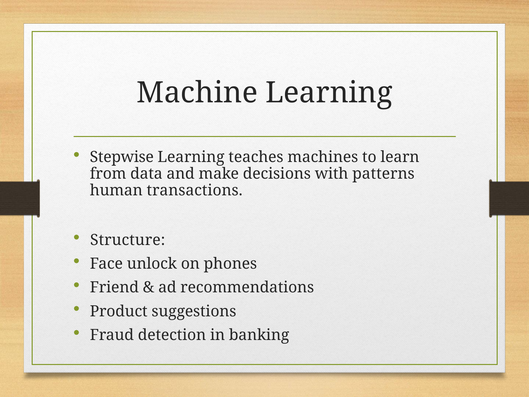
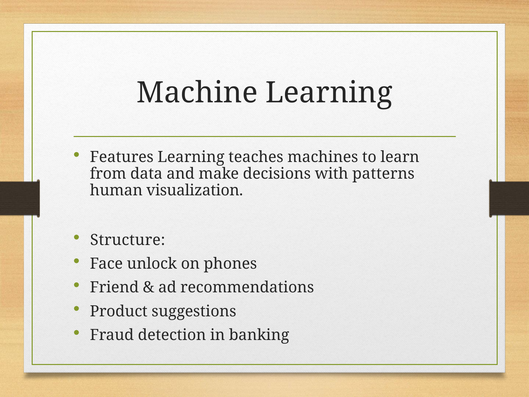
Stepwise: Stepwise -> Features
transactions: transactions -> visualization
